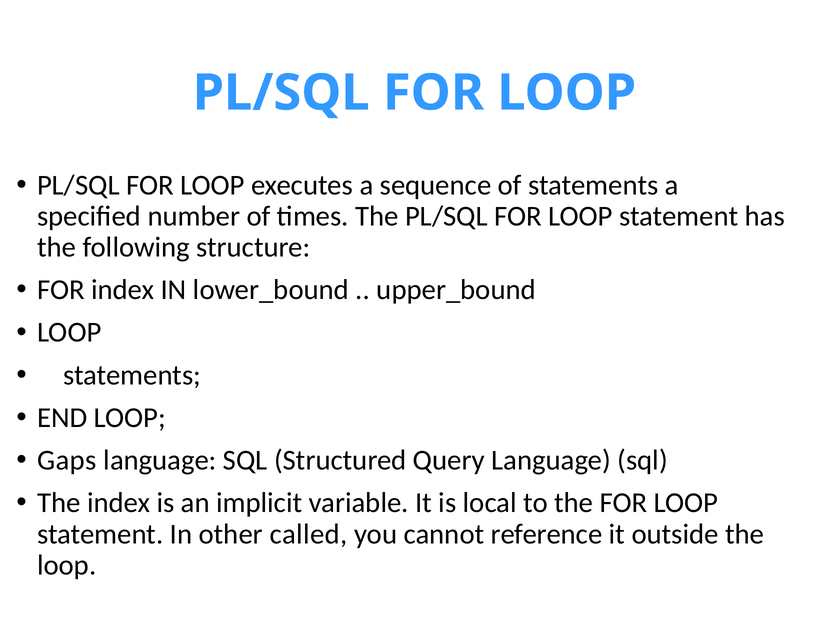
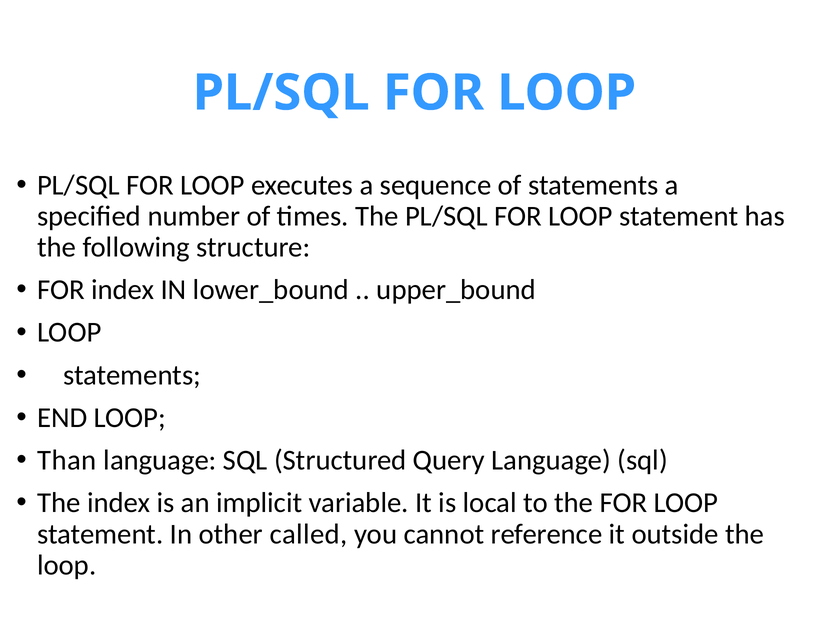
Gaps: Gaps -> Than
